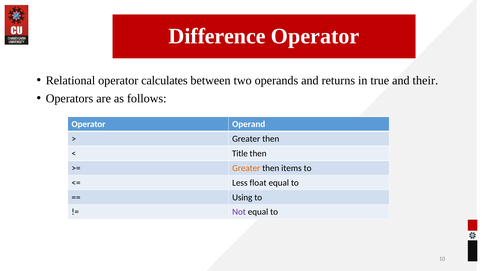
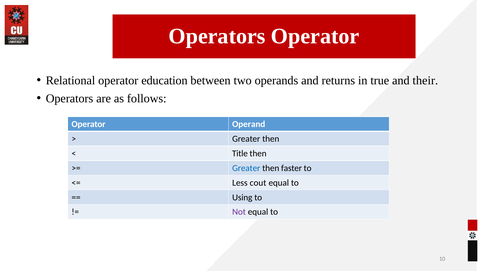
Difference at (217, 36): Difference -> Operators
calculates: calculates -> education
Greater at (246, 168) colour: orange -> blue
items: items -> faster
float: float -> cout
